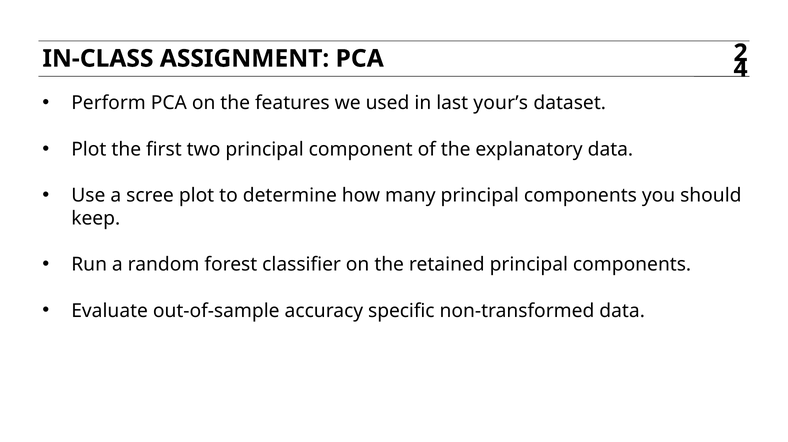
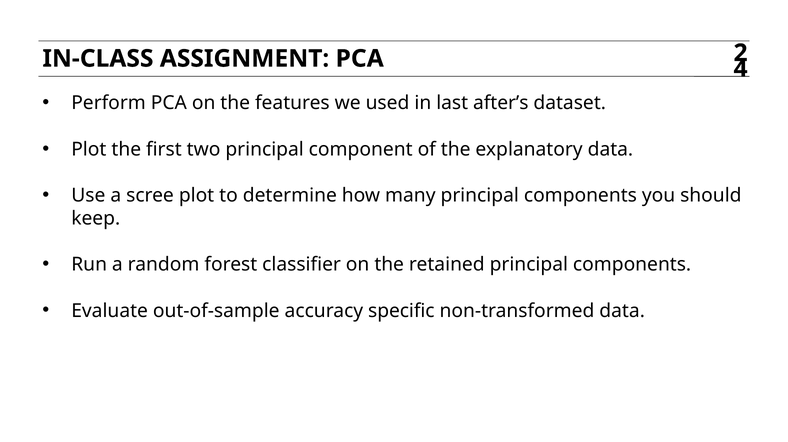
your’s: your’s -> after’s
